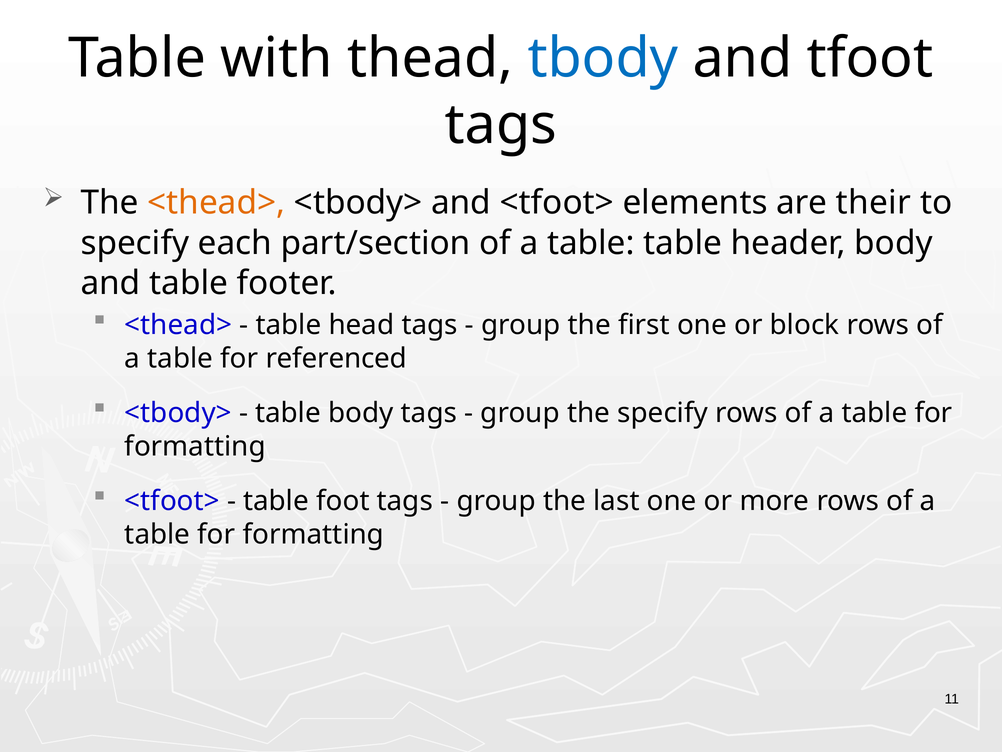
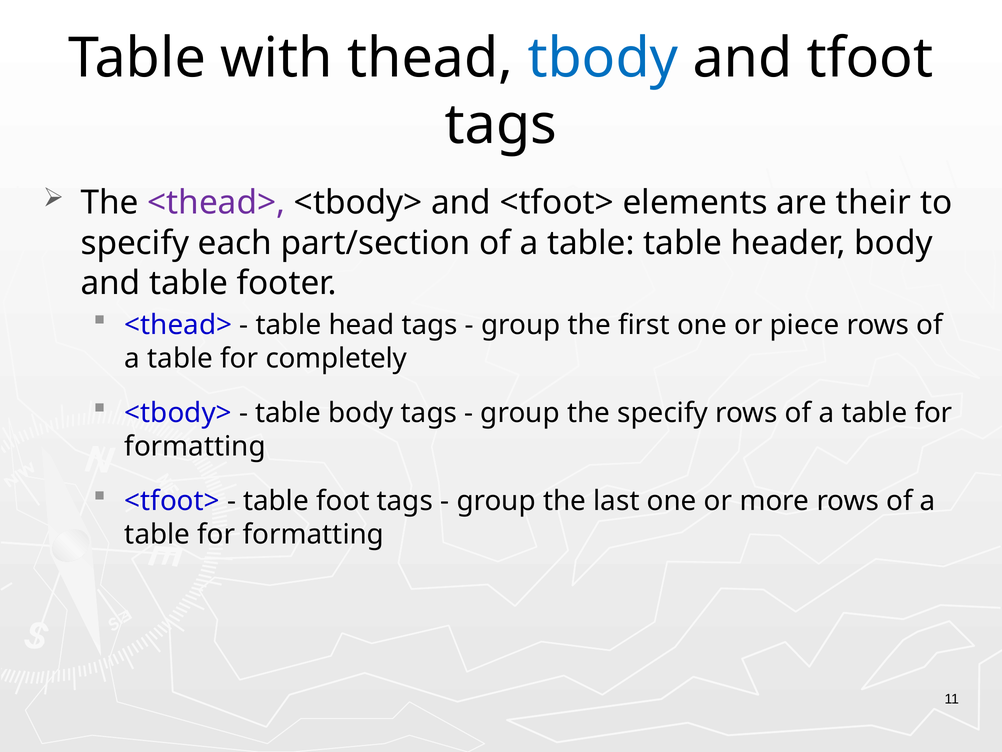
<thead> at (216, 203) colour: orange -> purple
block: block -> piece
referenced: referenced -> completely
